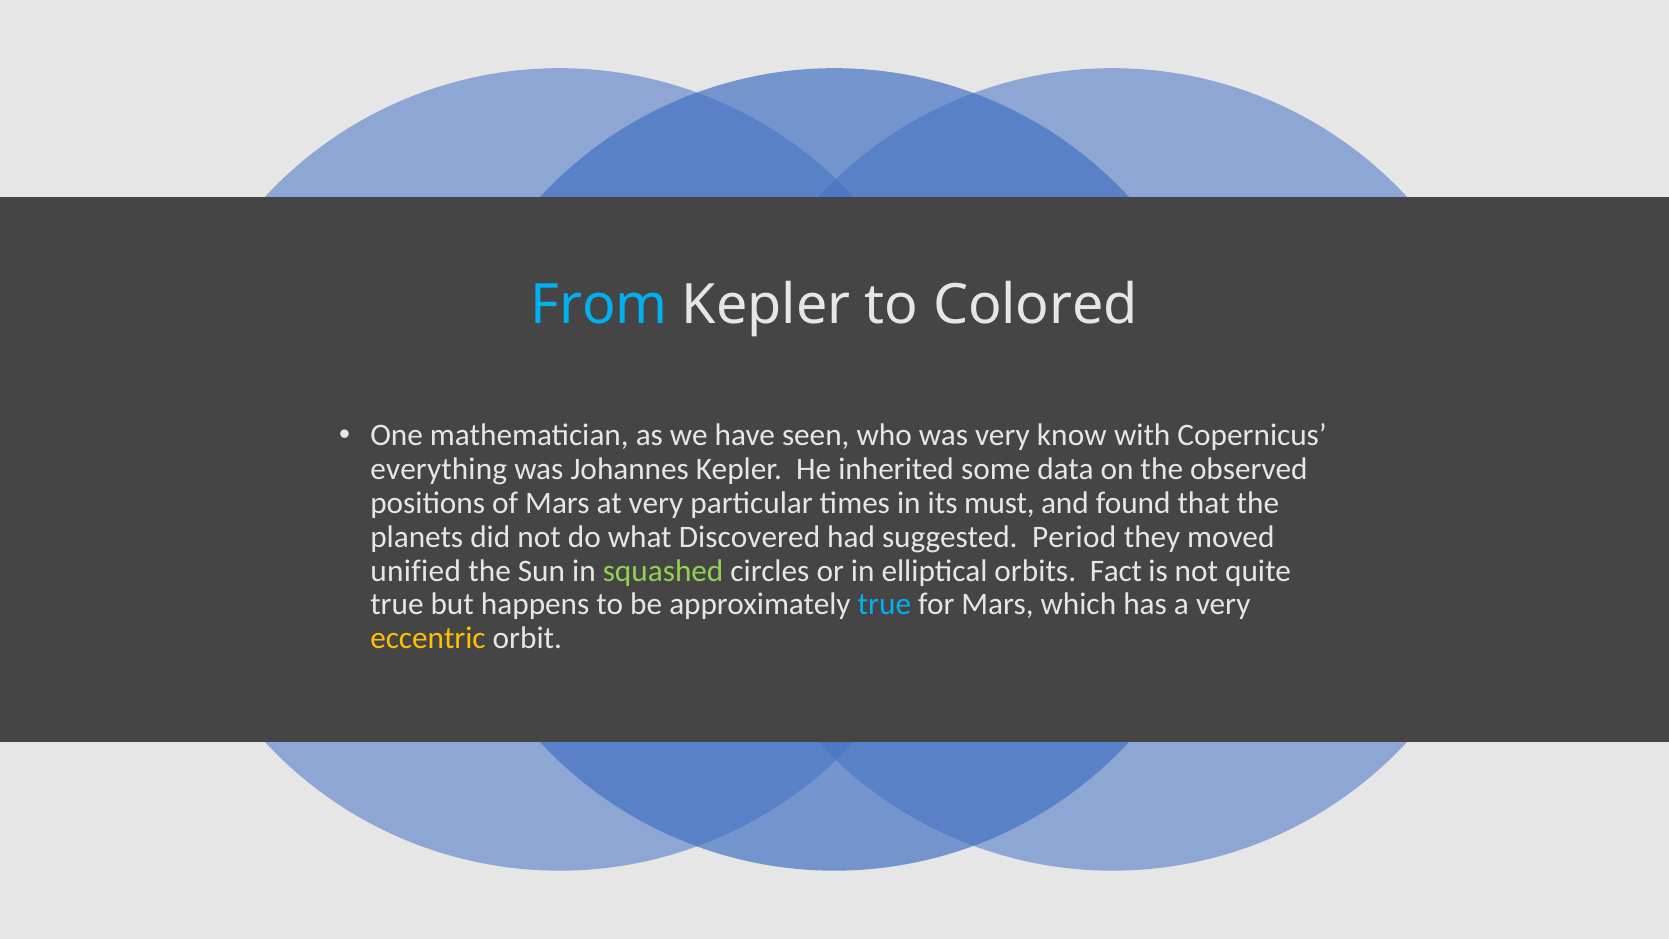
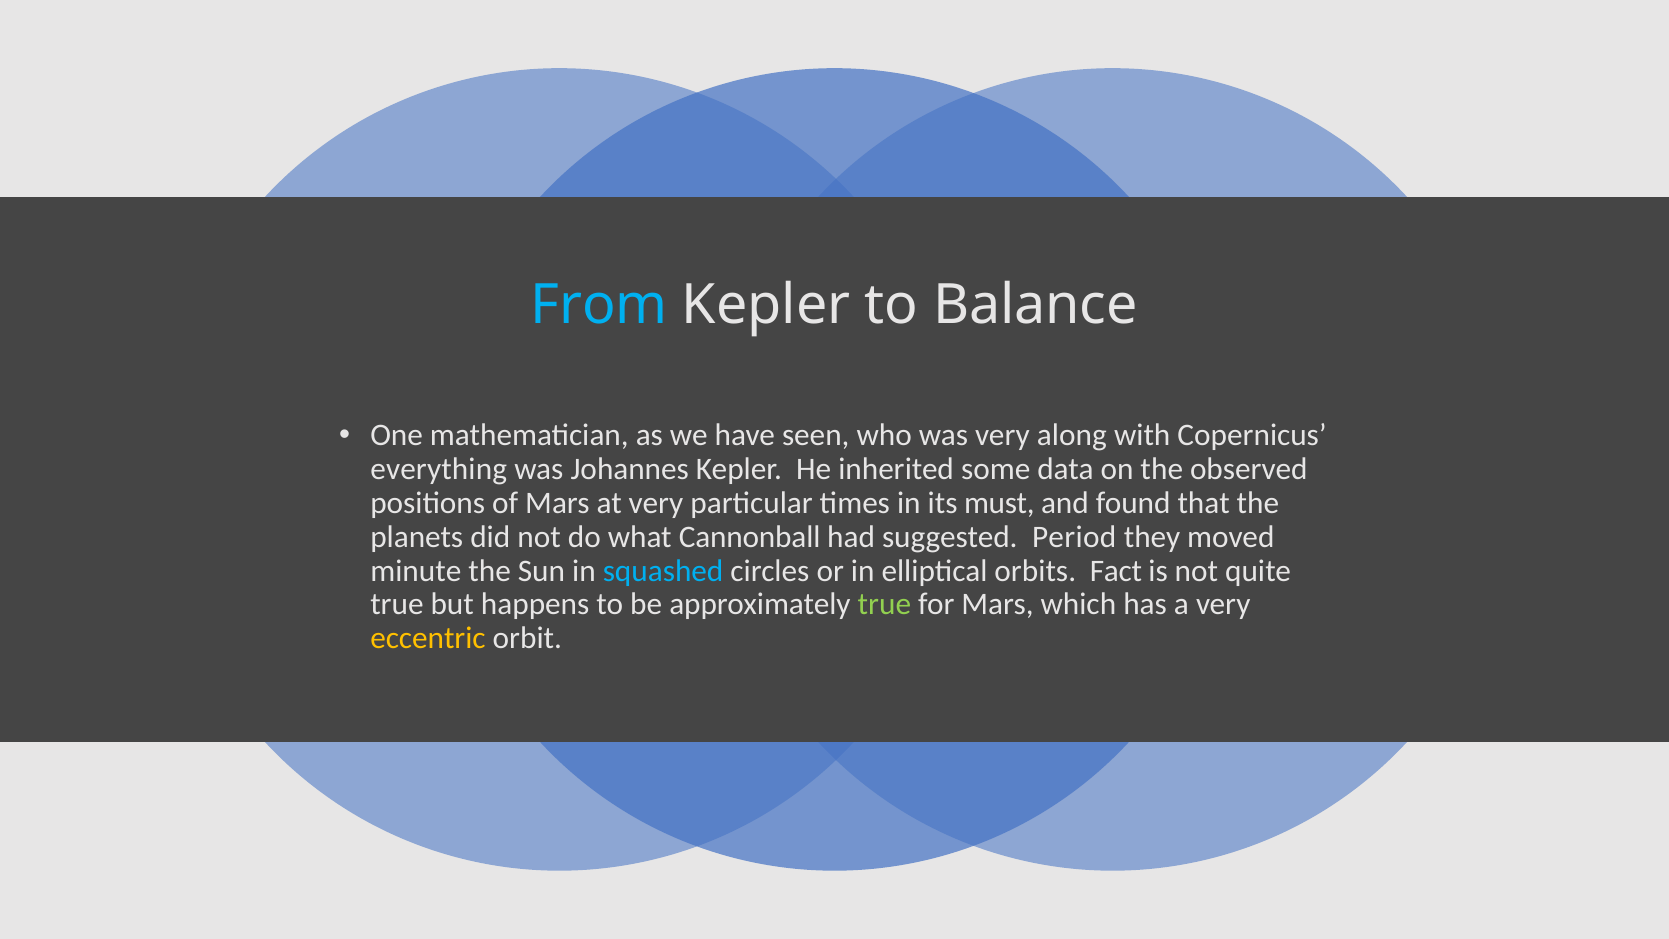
Colored: Colored -> Balance
know: know -> along
Discovered: Discovered -> Cannonball
unified: unified -> minute
squashed colour: light green -> light blue
true at (884, 604) colour: light blue -> light green
